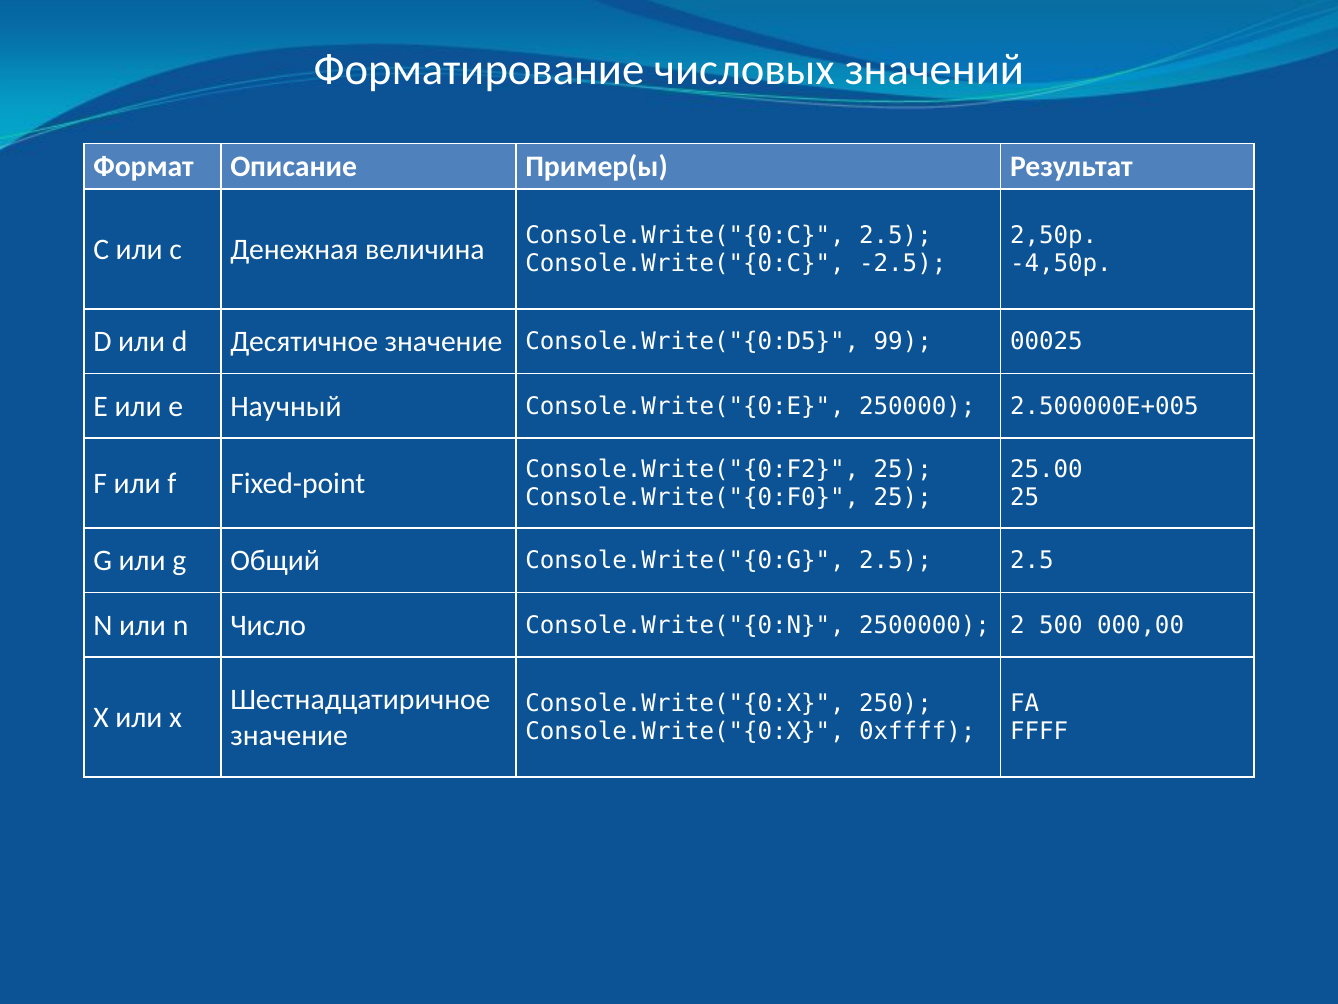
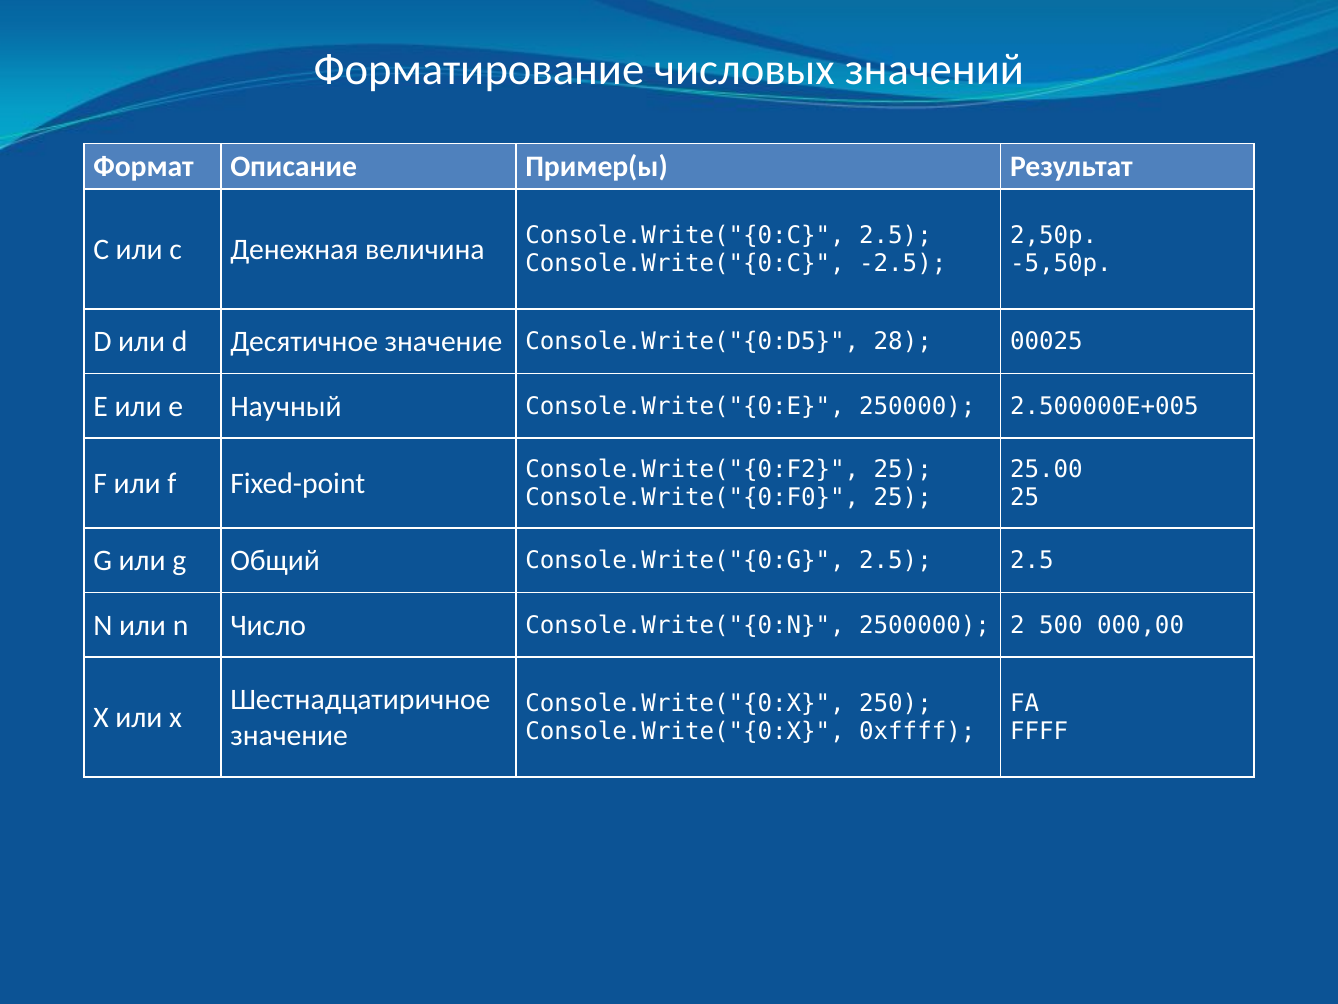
-4,50р: -4,50р -> -5,50р
99: 99 -> 28
